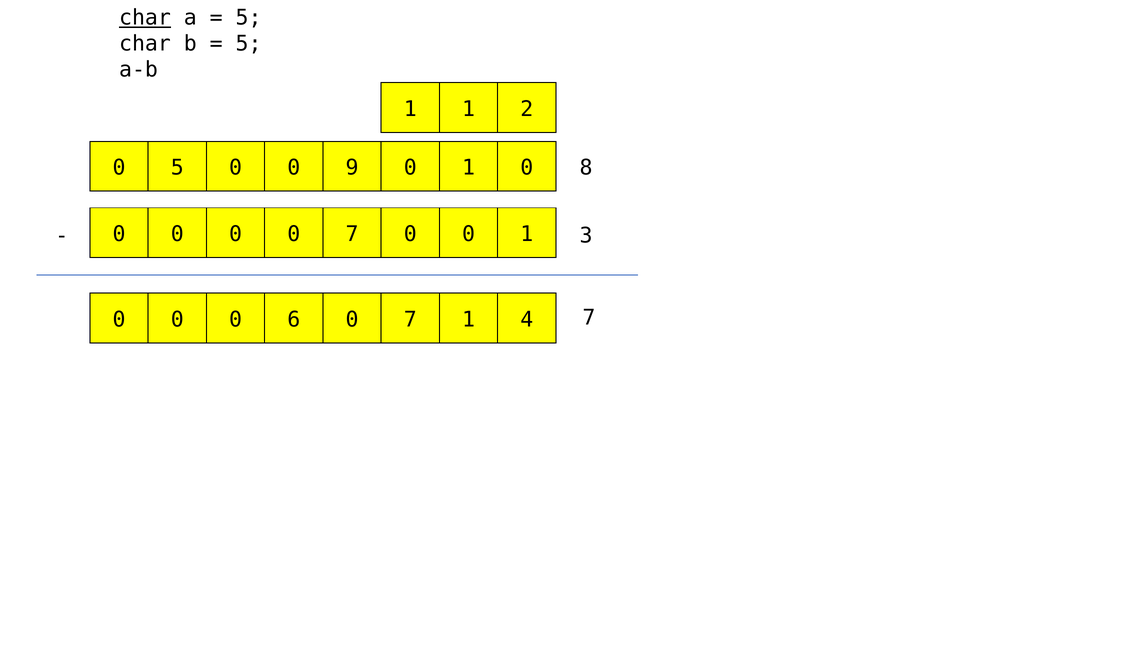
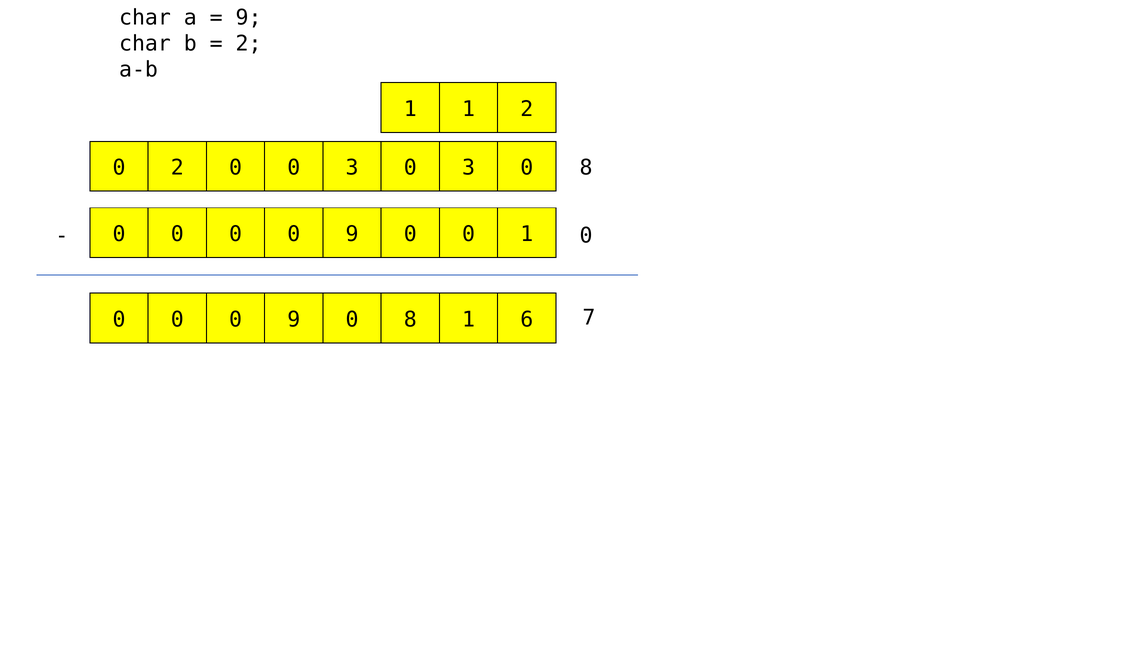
char at (145, 18) underline: present -> none
5 at (249, 18): 5 -> 9
5 at (249, 44): 5 -> 2
0 5: 5 -> 2
0 0 9: 9 -> 3
1 at (469, 168): 1 -> 3
7 at (352, 234): 7 -> 9
1 3: 3 -> 0
6 at (294, 319): 6 -> 9
7 at (410, 319): 7 -> 8
4: 4 -> 6
